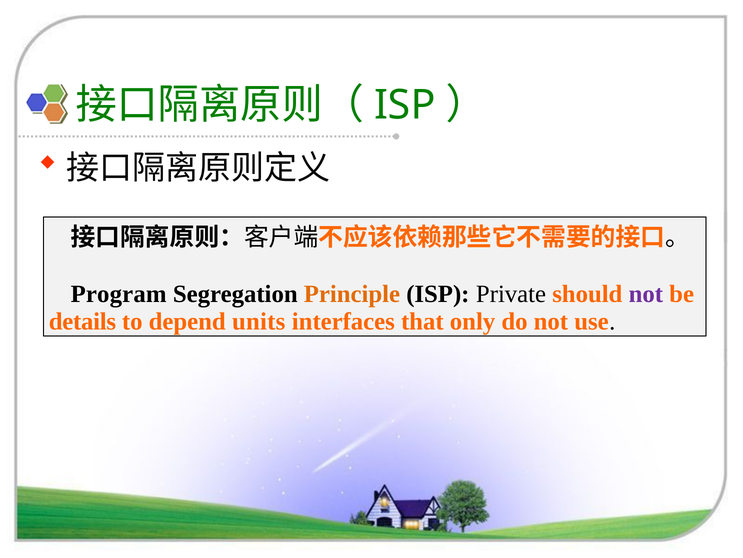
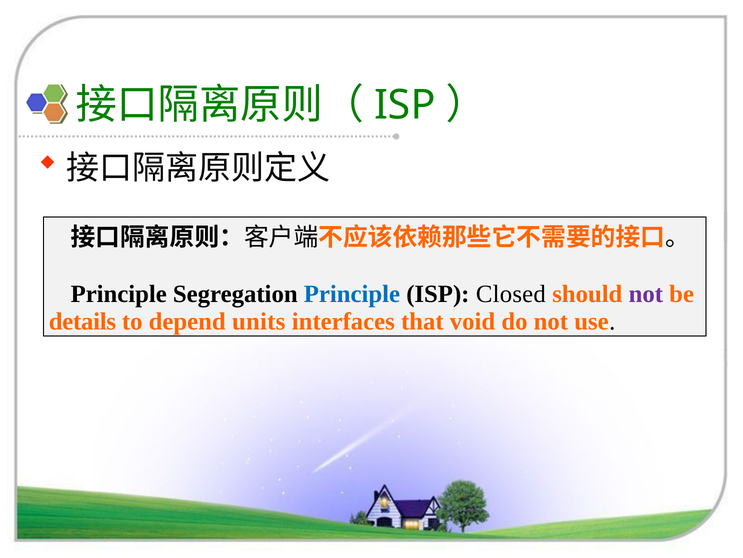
Program at (119, 294): Program -> Principle
Principle at (352, 294) colour: orange -> blue
Private: Private -> Closed
only: only -> void
